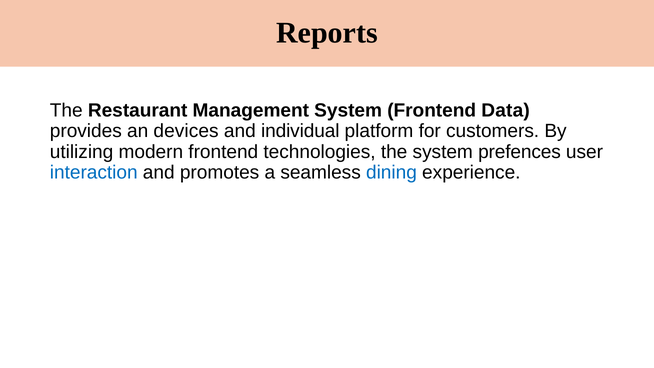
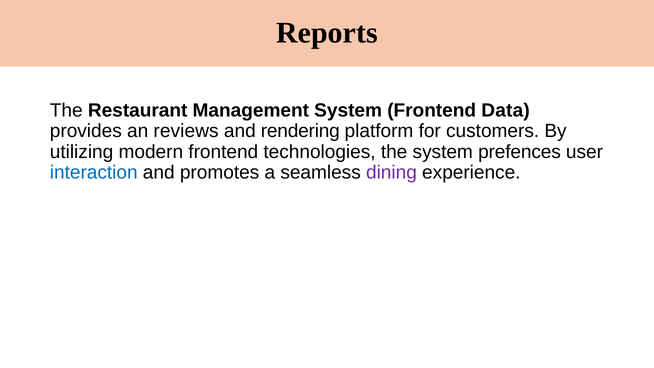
devices: devices -> reviews
individual: individual -> rendering
dining colour: blue -> purple
